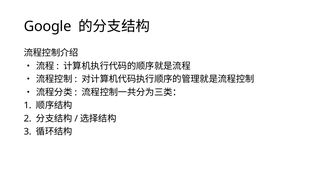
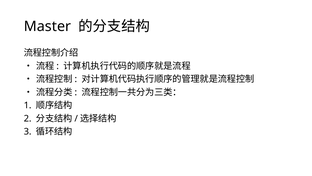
Google: Google -> Master
